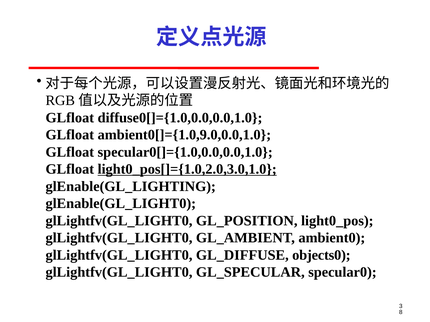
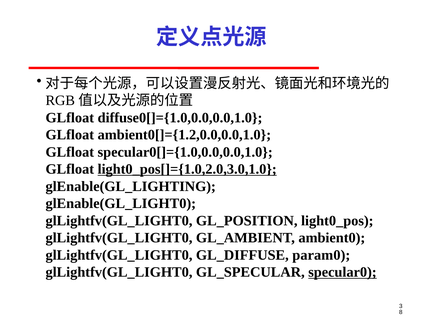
ambient0[]={1.0,9.0,0.0,1.0: ambient0[]={1.0,9.0,0.0,1.0 -> ambient0[]={1.2,0.0,0.0,1.0
objects0: objects0 -> param0
specular0 underline: none -> present
